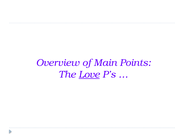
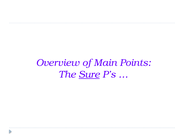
Love: Love -> Sure
